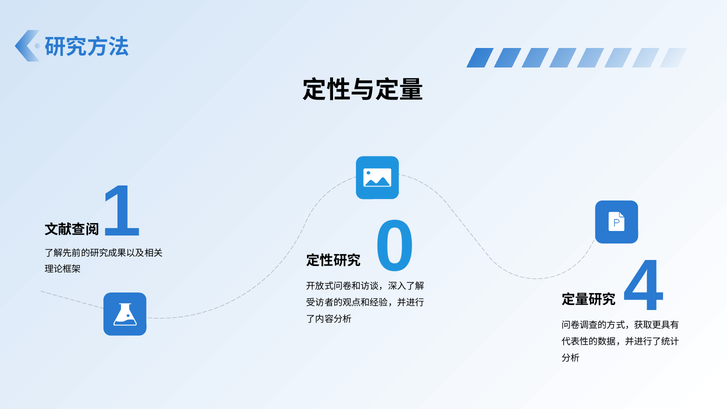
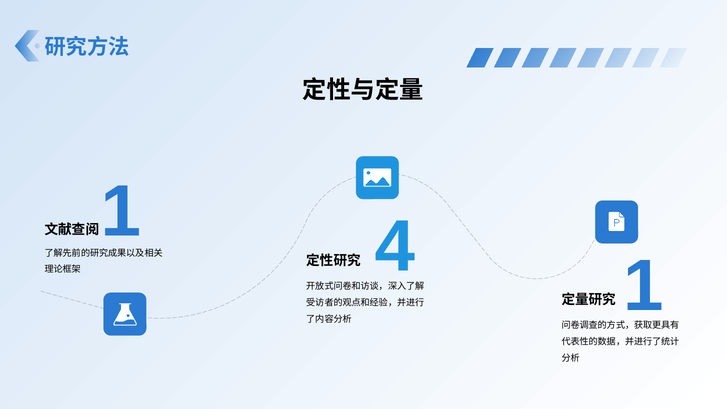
0: 0 -> 4
4 at (644, 286): 4 -> 1
